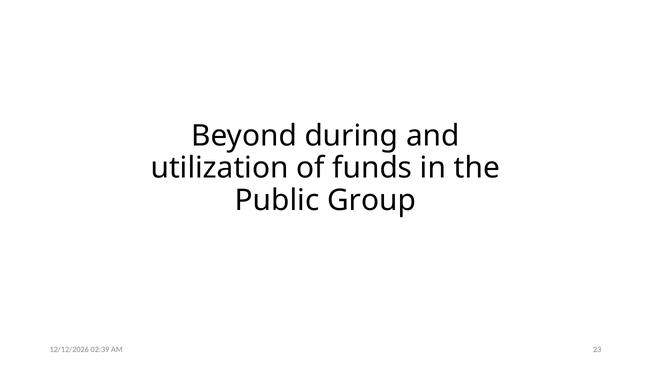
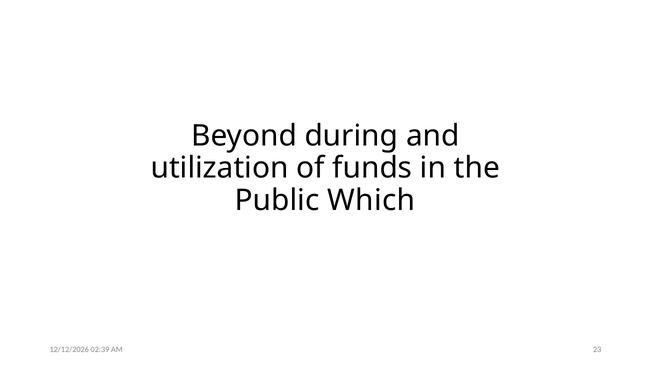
Group: Group -> Which
